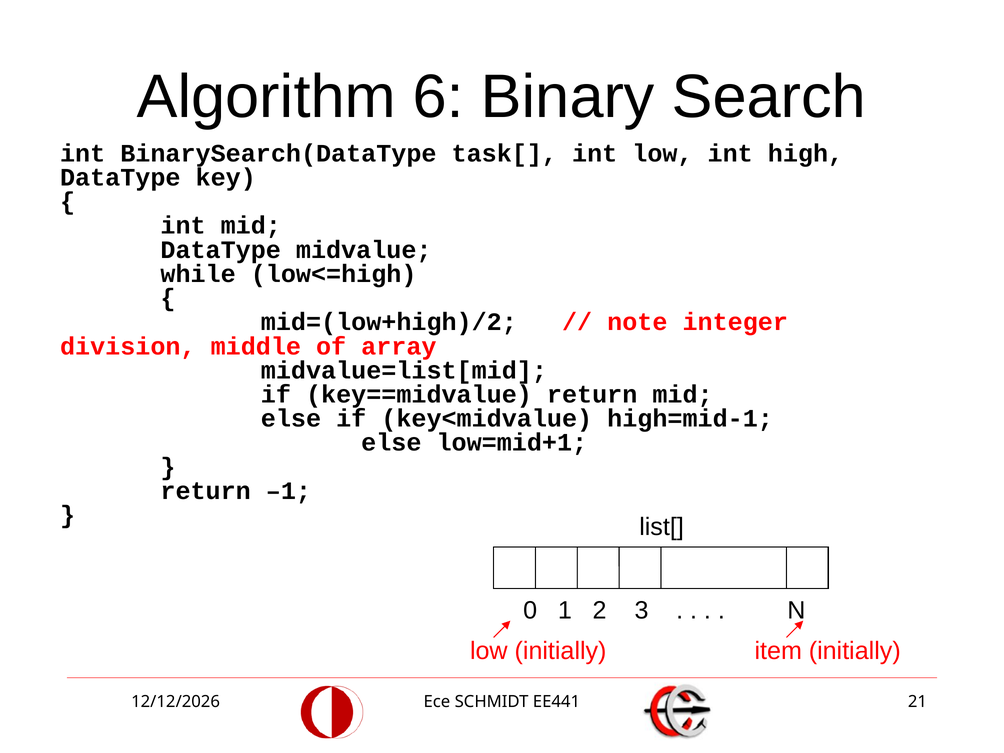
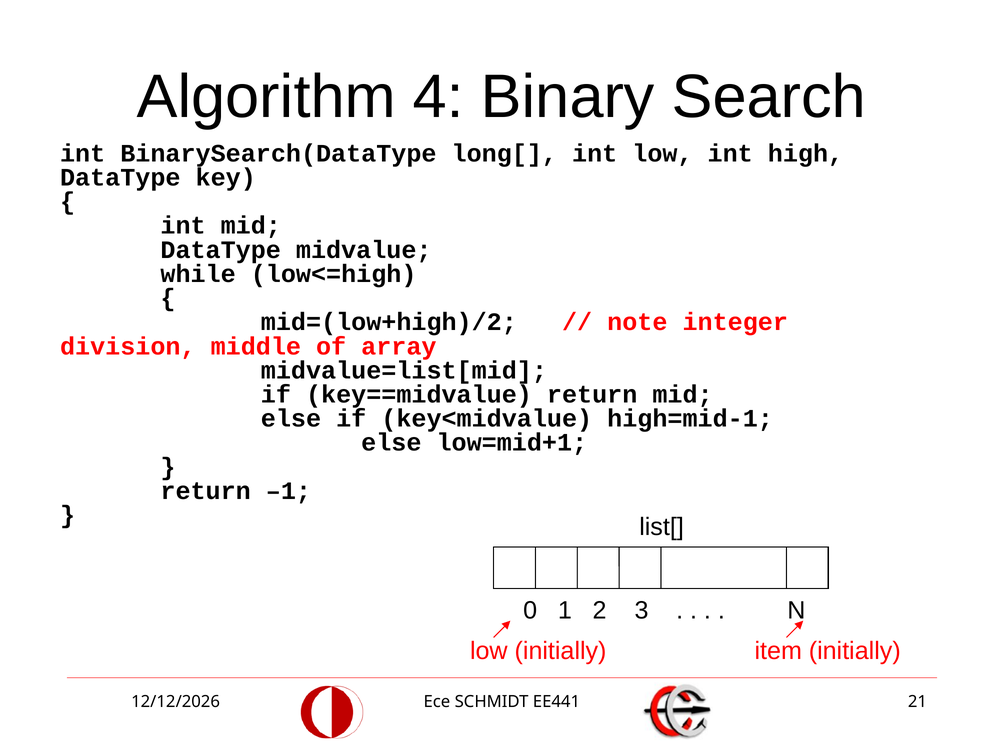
6: 6 -> 4
task[: task[ -> long[
